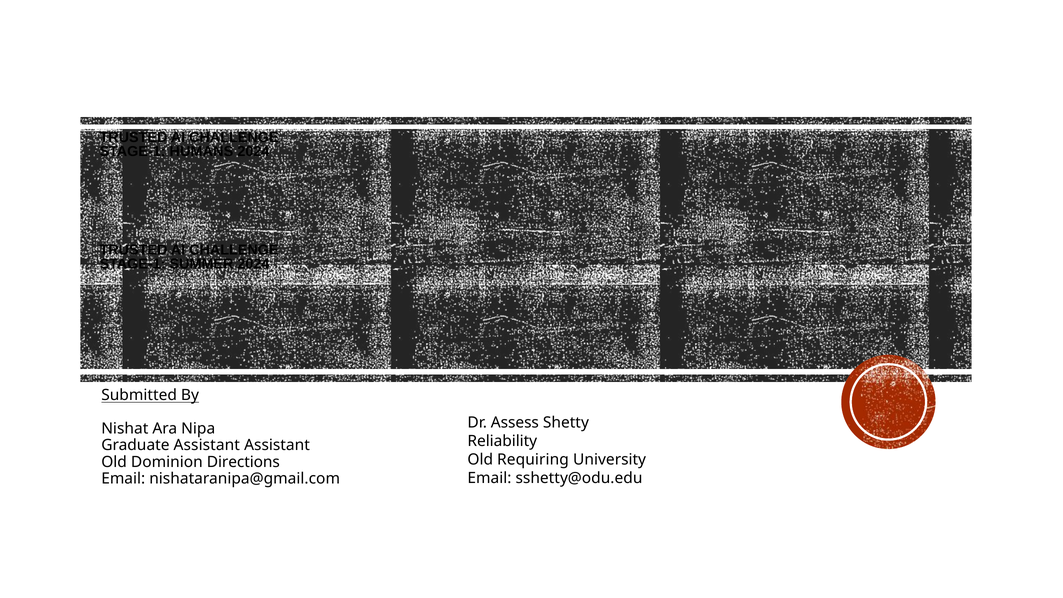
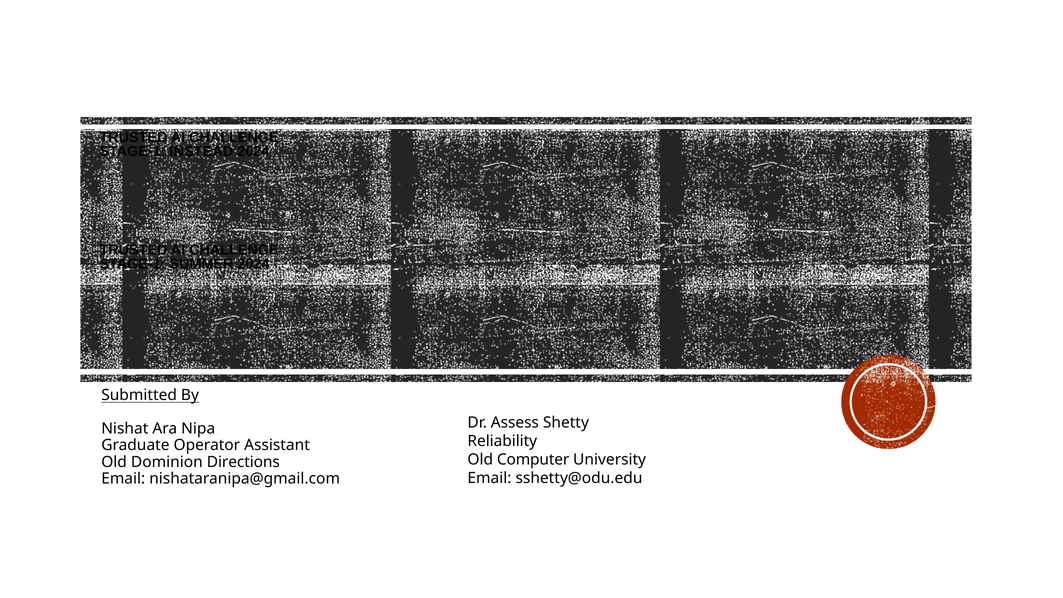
HUMANS: HUMANS -> INSTEAD
Graduate Assistant: Assistant -> Operator
Requiring: Requiring -> Computer
